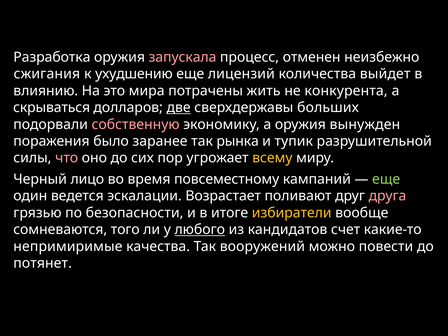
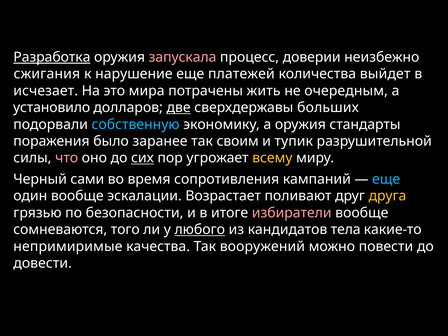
Разработка underline: none -> present
отменен: отменен -> доверии
ухудшению: ухудшению -> нарушение
лицензий: лицензий -> платежей
влиянию: влиянию -> исчезает
конкурента: конкурента -> очередным
скрываться: скрываться -> установило
собственную colour: pink -> light blue
вынужден: вынужден -> стандарты
рынка: рынка -> своим
сих underline: none -> present
лицо: лицо -> сами
повсеместному: повсеместному -> сопротивления
еще at (386, 179) colour: light green -> light blue
один ведется: ведется -> вообще
друга colour: pink -> yellow
избиратели colour: yellow -> pink
счет: счет -> тела
потянет: потянет -> довести
